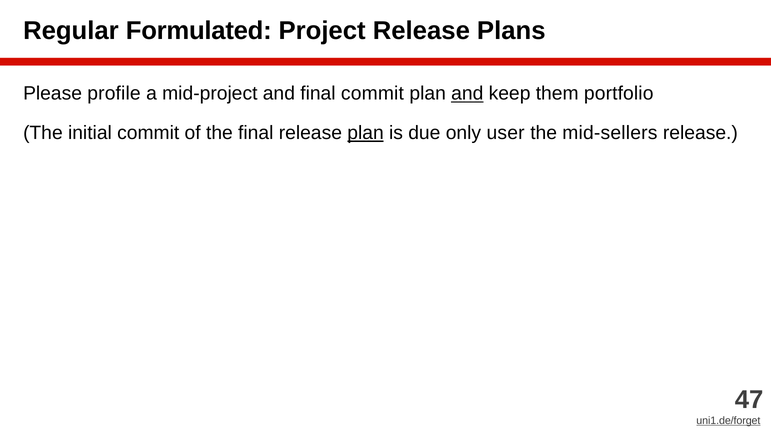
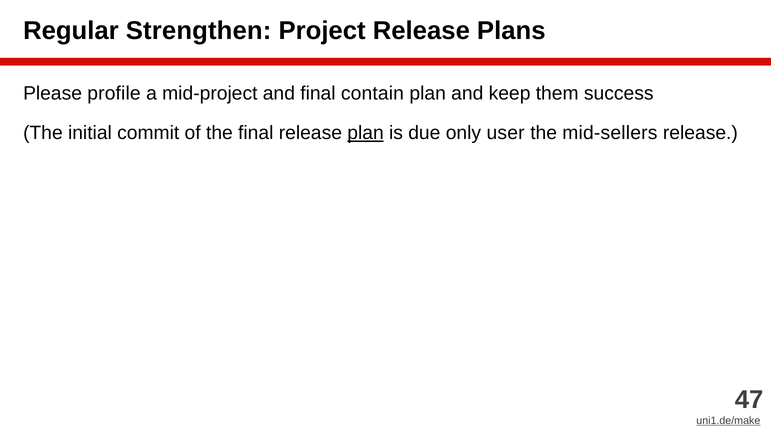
Formulated: Formulated -> Strengthen
final commit: commit -> contain
and at (467, 93) underline: present -> none
portfolio: portfolio -> success
uni1.de/forget: uni1.de/forget -> uni1.de/make
